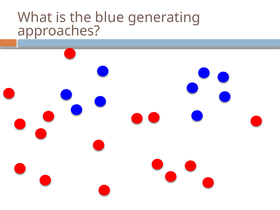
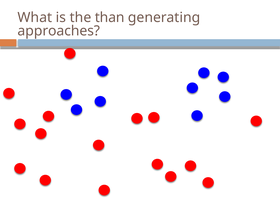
blue: blue -> than
